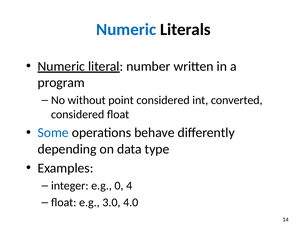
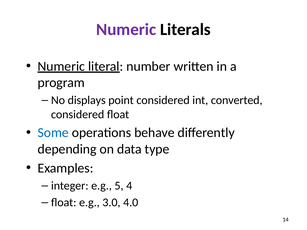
Numeric at (126, 30) colour: blue -> purple
without: without -> displays
0: 0 -> 5
